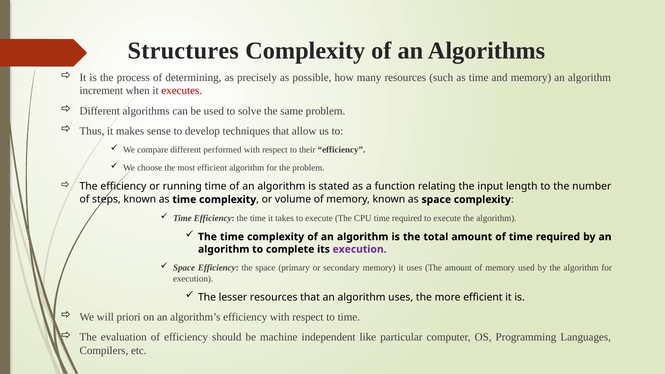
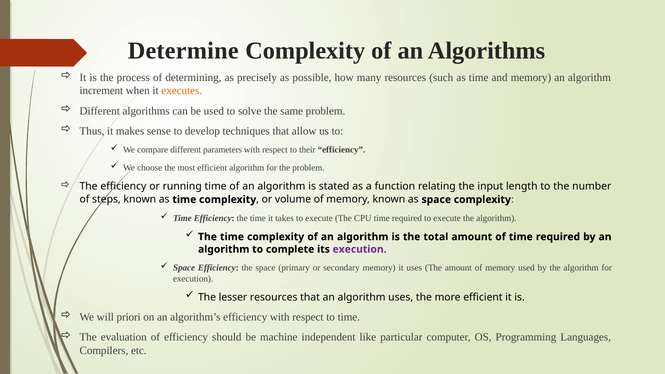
Structures: Structures -> Determine
executes colour: red -> orange
performed: performed -> parameters
